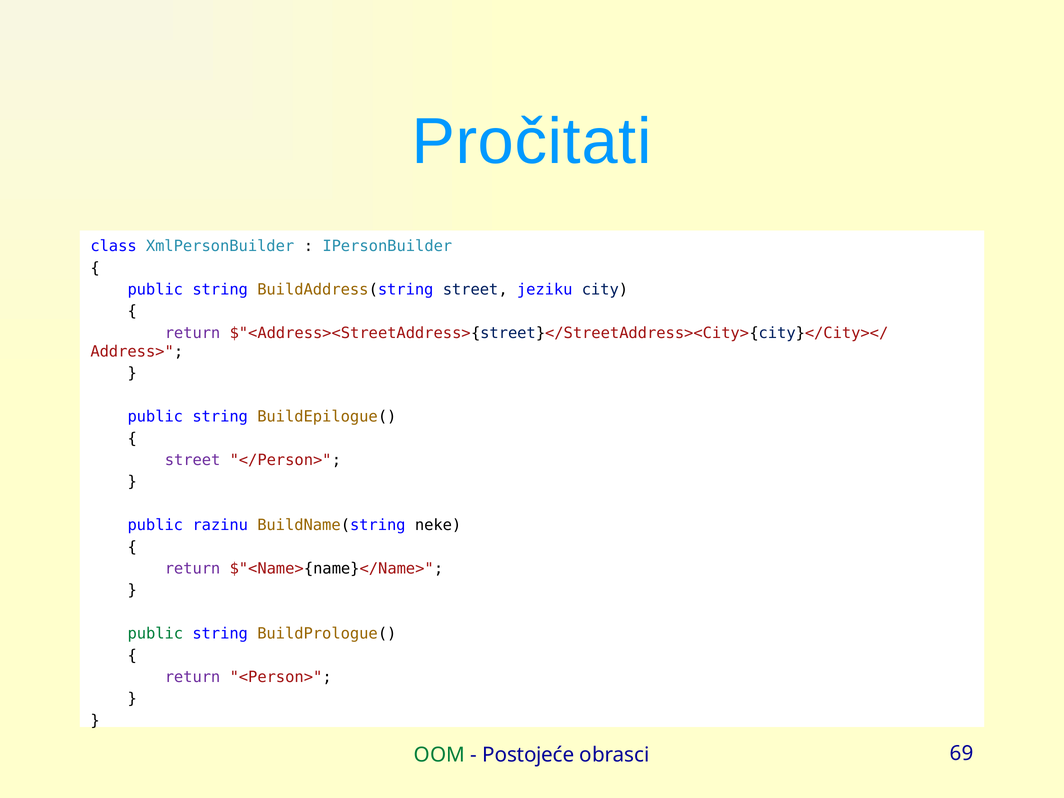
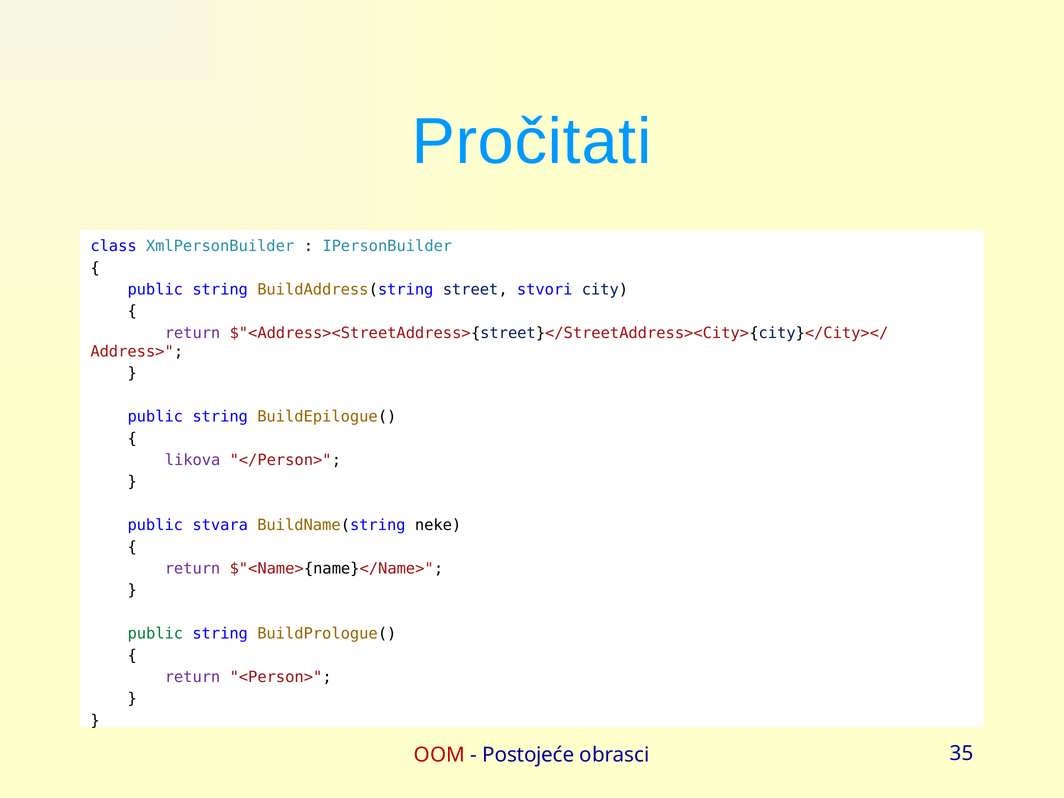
jeziku: jeziku -> stvori
street at (193, 460): street -> likova
razinu: razinu -> stvara
OOM colour: green -> red
69: 69 -> 35
